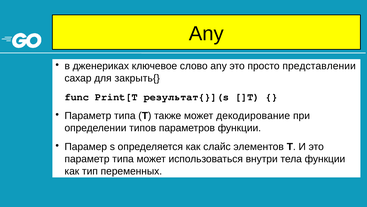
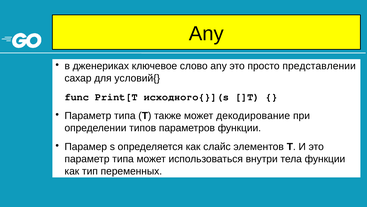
закрыть{: закрыть{ -> условий{
результат{}](s: результат{}](s -> исходного{}](s
